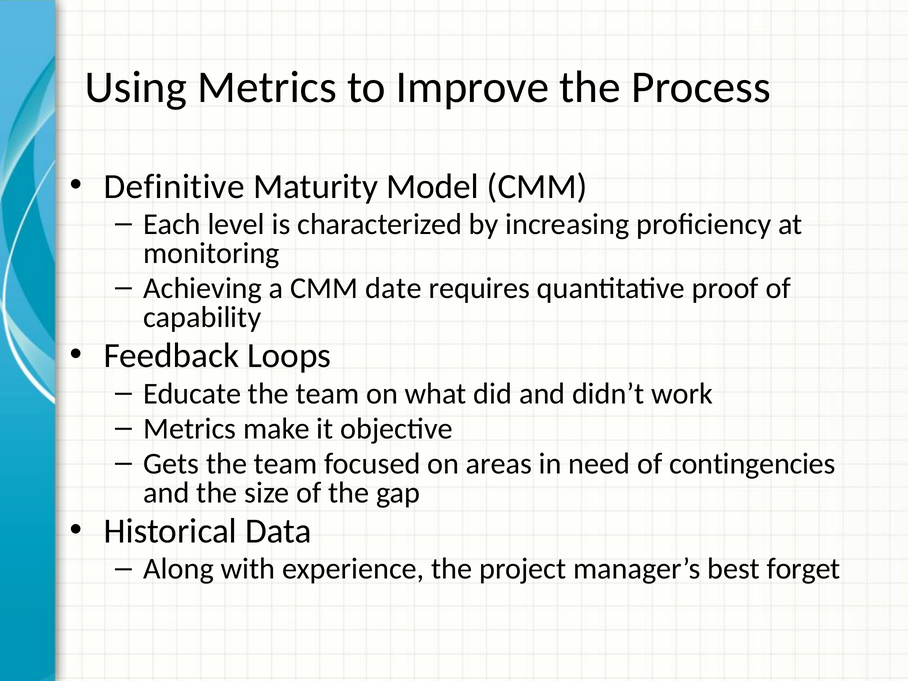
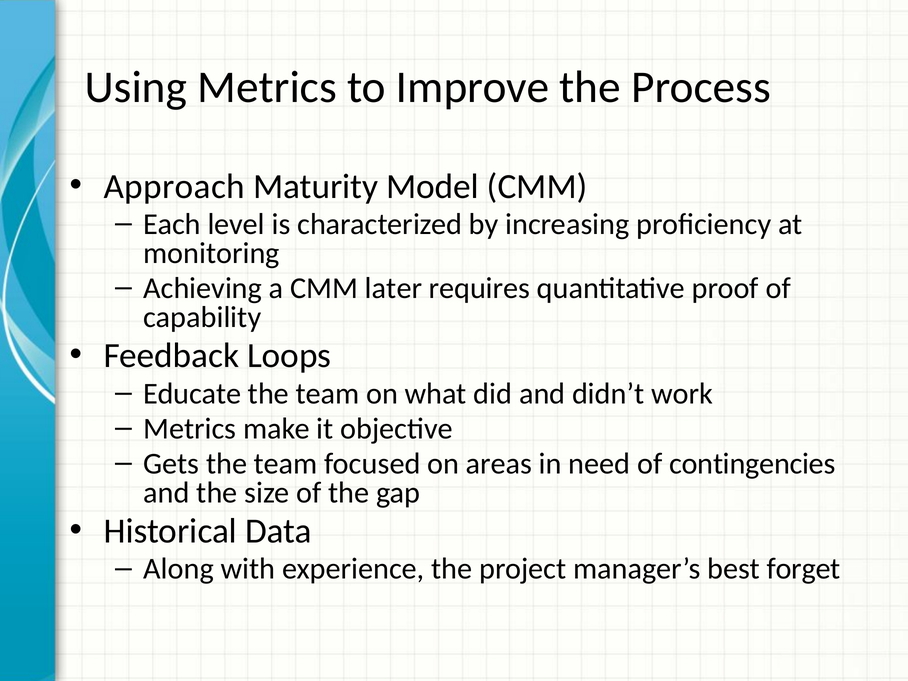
Definitive: Definitive -> Approach
date: date -> later
